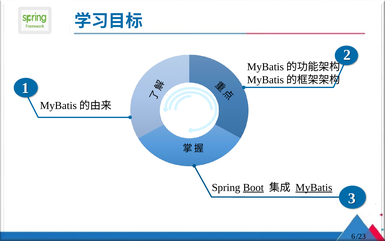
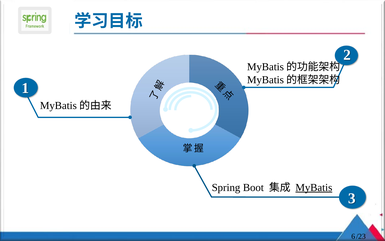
Boot underline: present -> none
